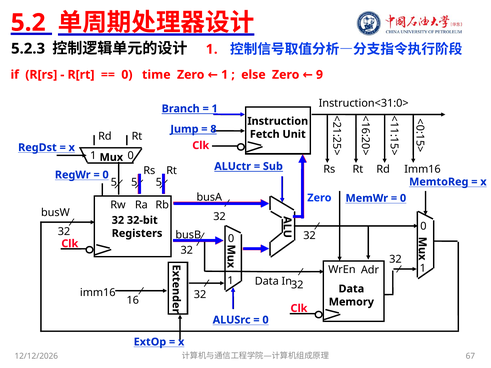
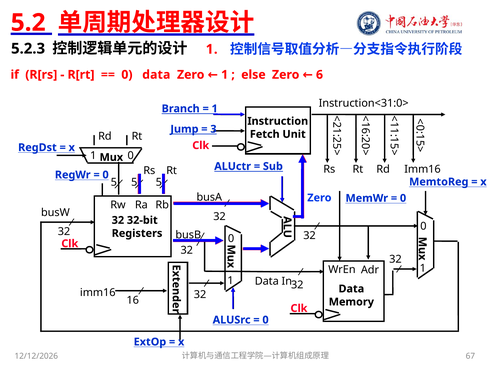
0 time: time -> data
Zero 9: 9 -> 6
8: 8 -> 3
